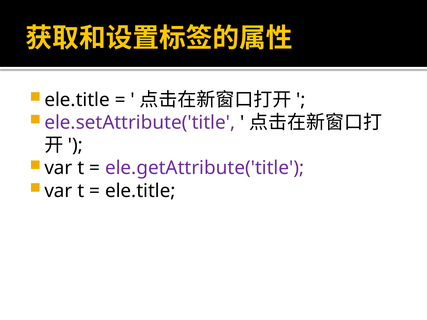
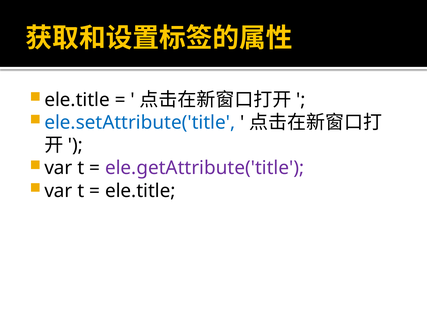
ele.setAttribute('title colour: purple -> blue
